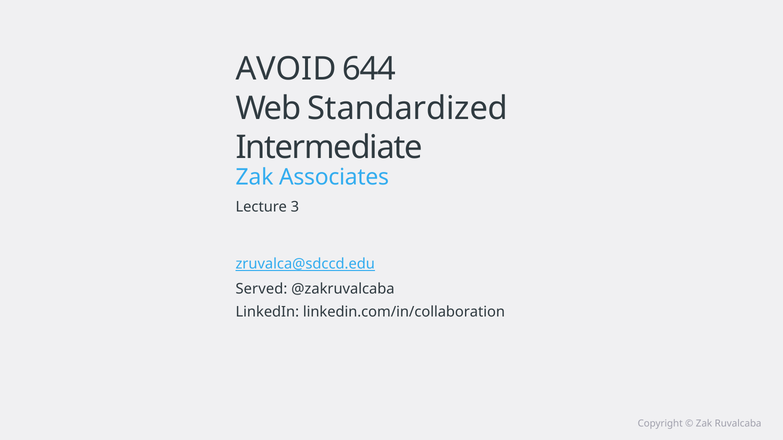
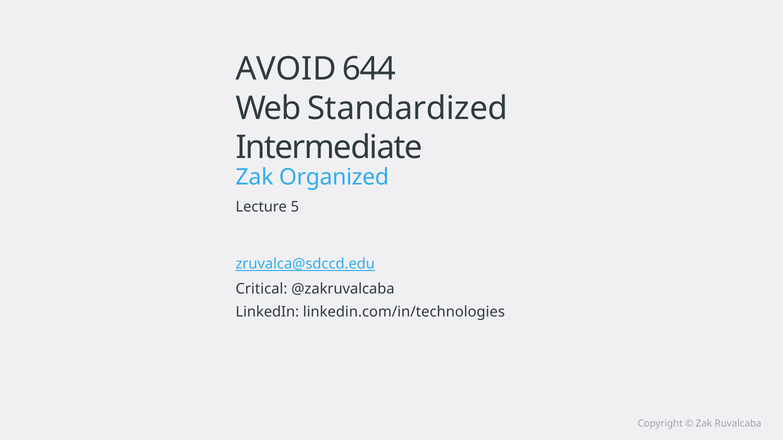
Associates: Associates -> Organized
3: 3 -> 5
Served: Served -> Critical
linkedin.com/in/collaboration: linkedin.com/in/collaboration -> linkedin.com/in/technologies
